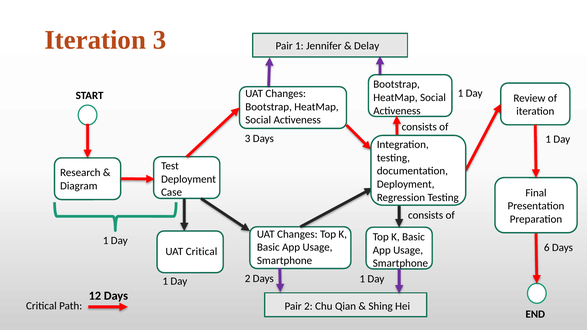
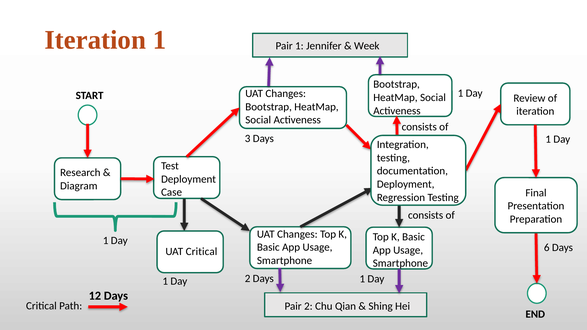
Iteration 3: 3 -> 1
Delay: Delay -> Week
